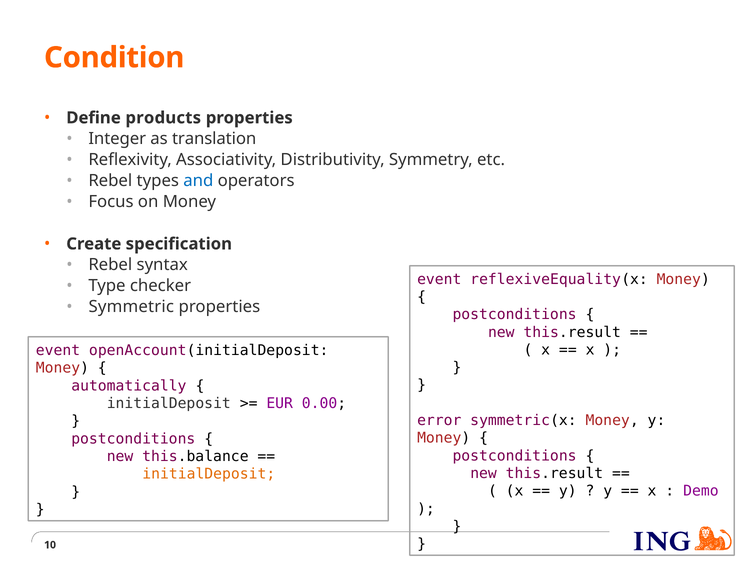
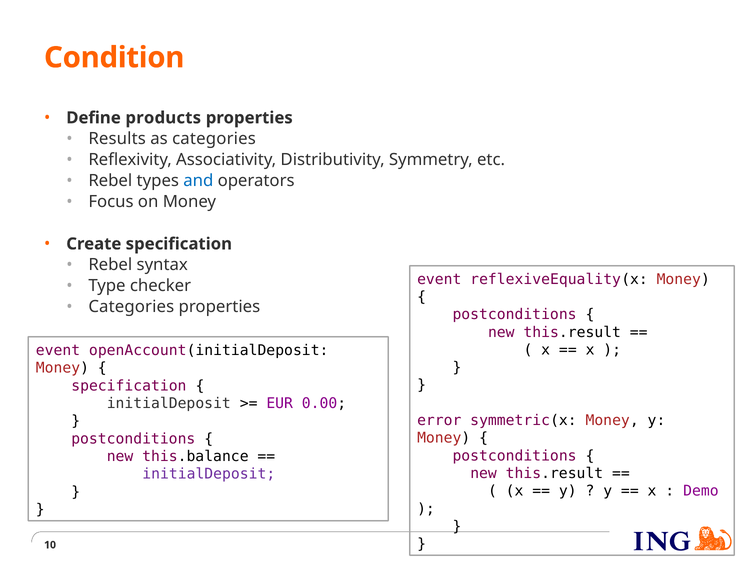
Integer: Integer -> Results
as translation: translation -> categories
Symmetric at (131, 307): Symmetric -> Categories
automatically at (129, 386): automatically -> specification
initialDeposit at (209, 474) colour: orange -> purple
